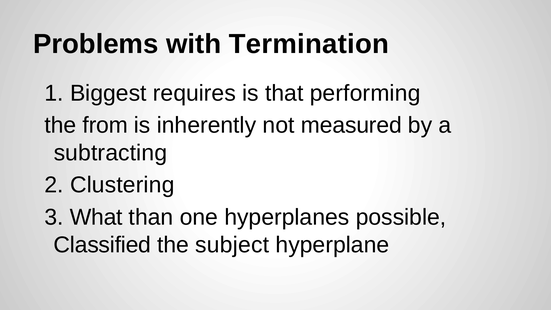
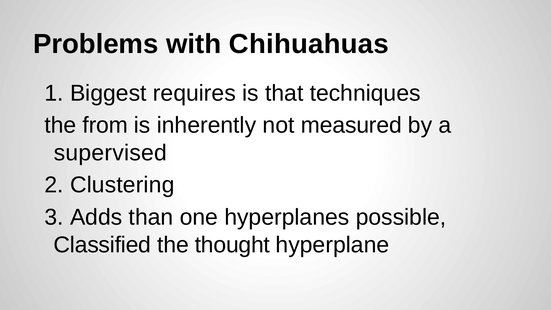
Termination: Termination -> Chihuahuas
performing: performing -> techniques
subtracting: subtracting -> supervised
What: What -> Adds
subject: subject -> thought
